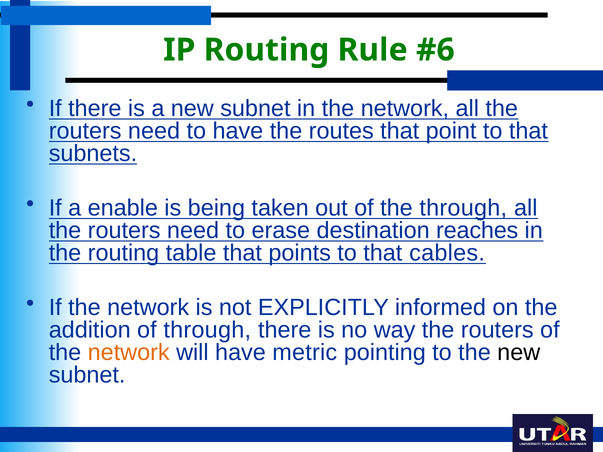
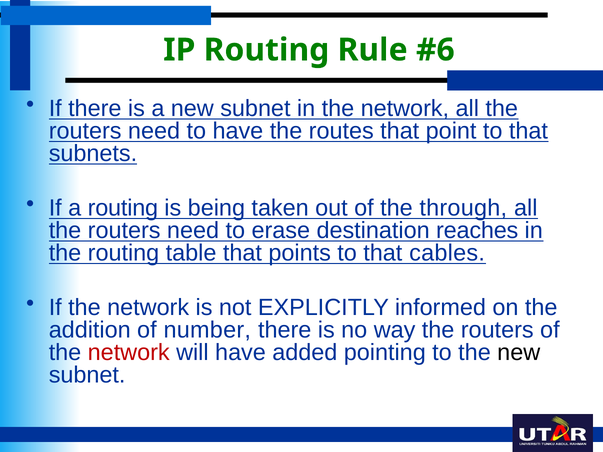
a enable: enable -> routing
of through: through -> number
network at (129, 353) colour: orange -> red
metric: metric -> added
